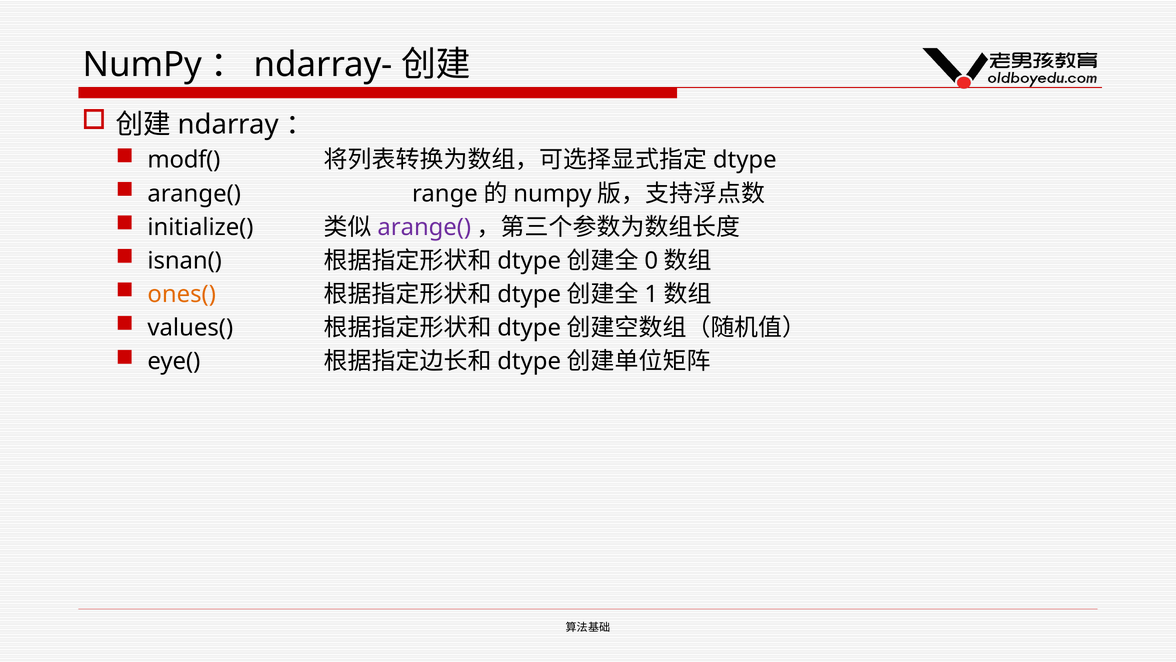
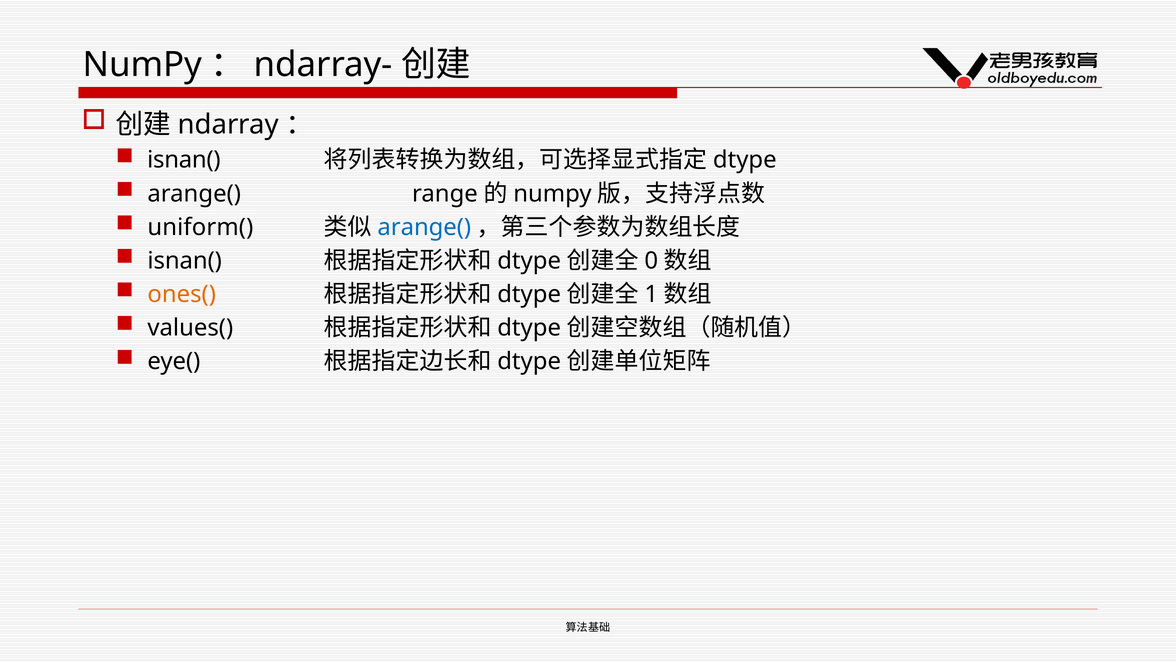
modf( at (184, 160): modf( -> isnan(
initialize(: initialize( -> uniform(
arange( at (424, 227) colour: purple -> blue
